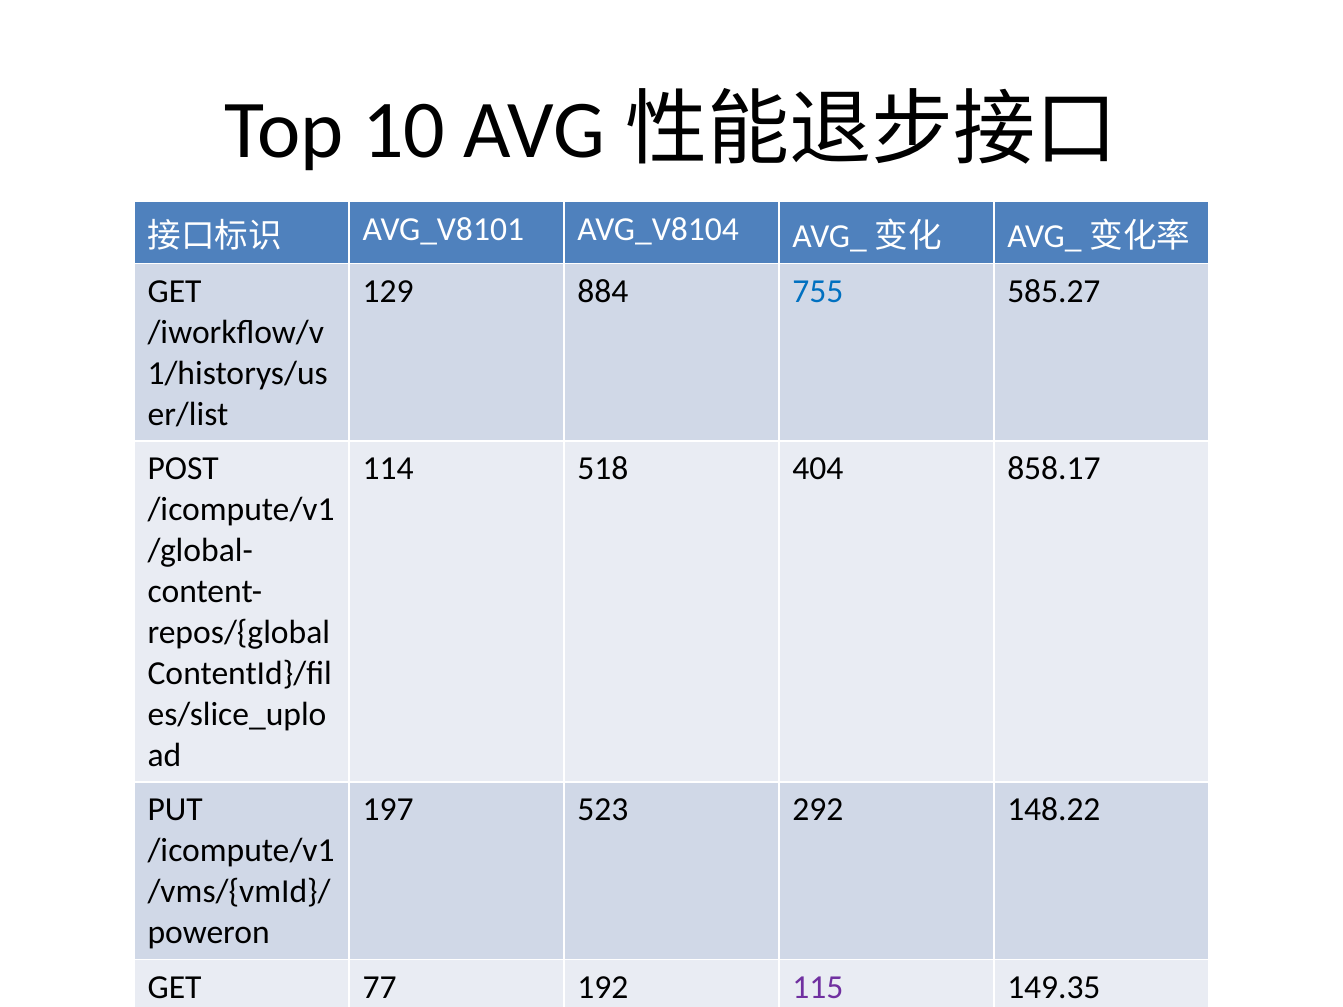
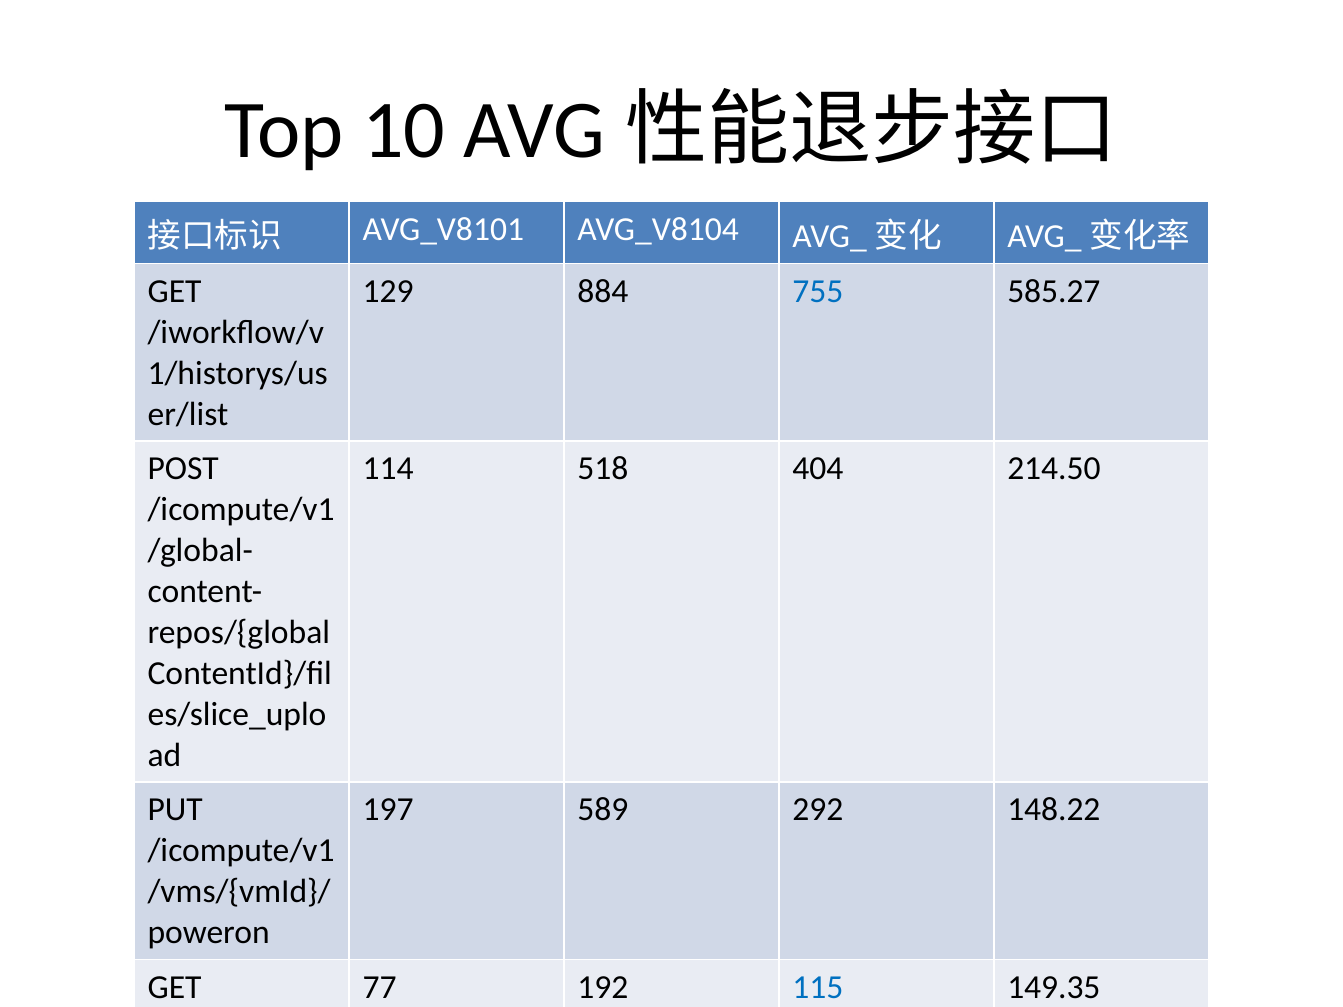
858.17: 858.17 -> 214.50
523: 523 -> 589
115 colour: purple -> blue
